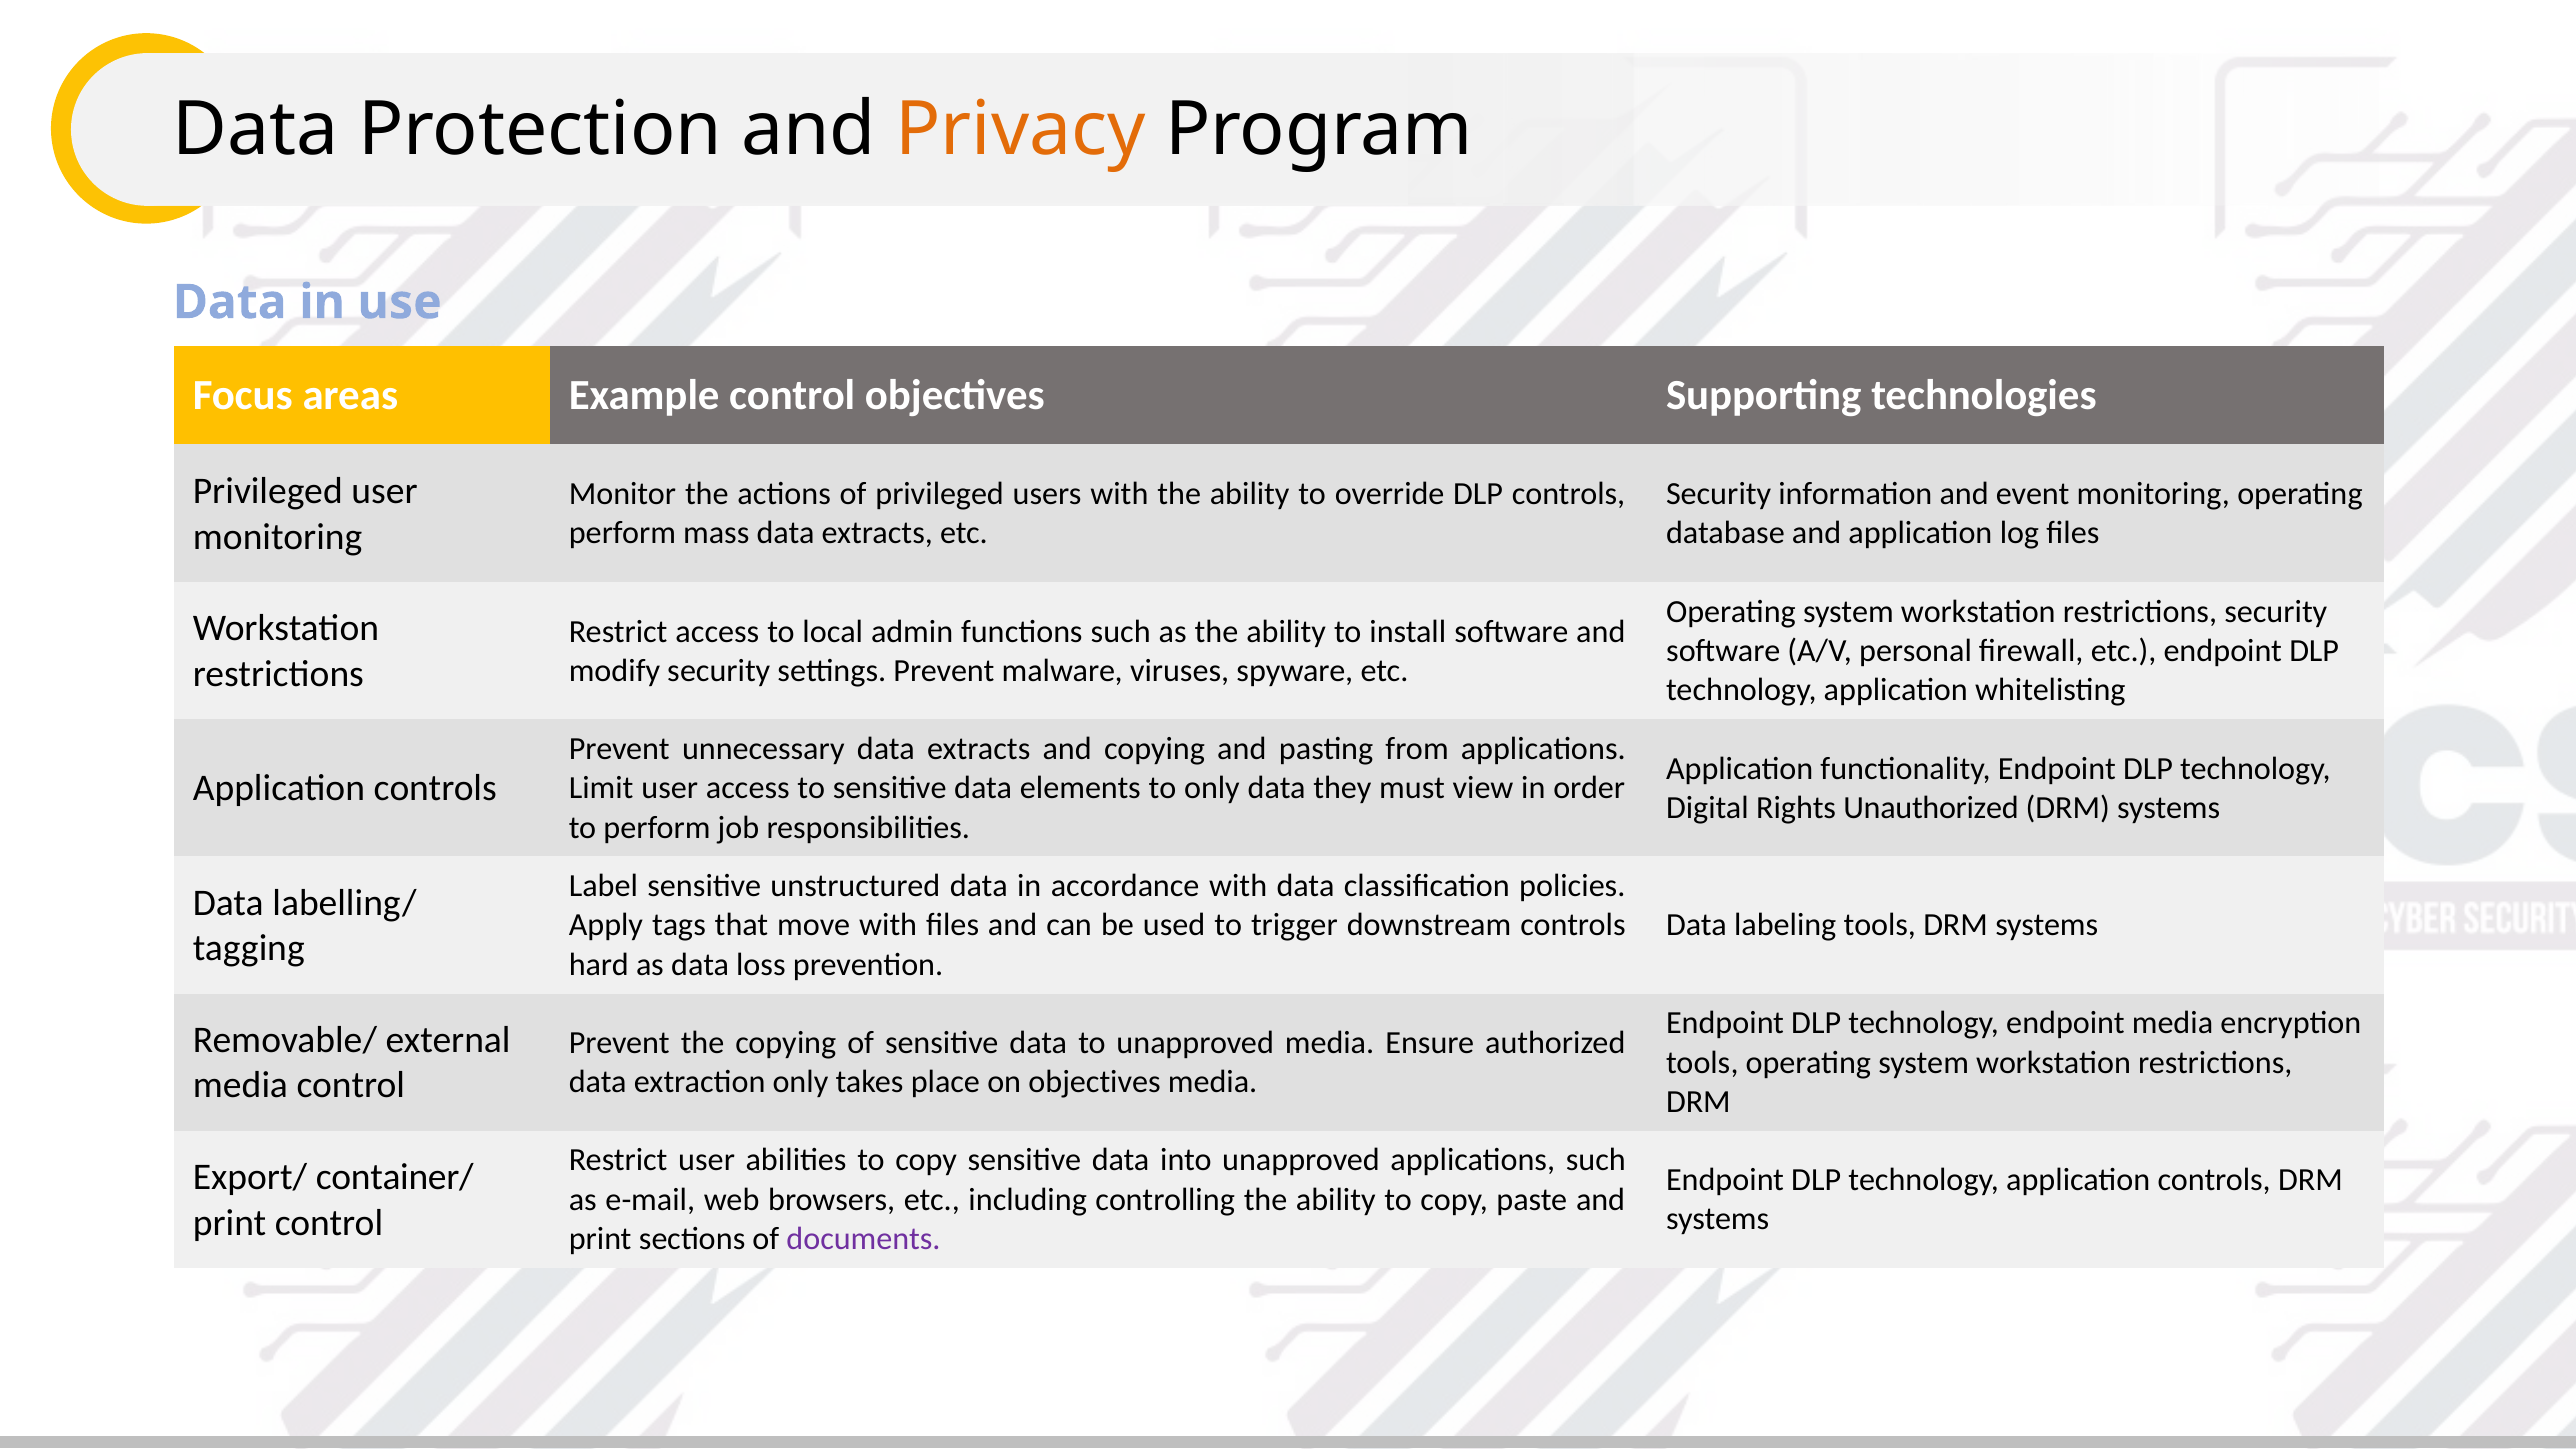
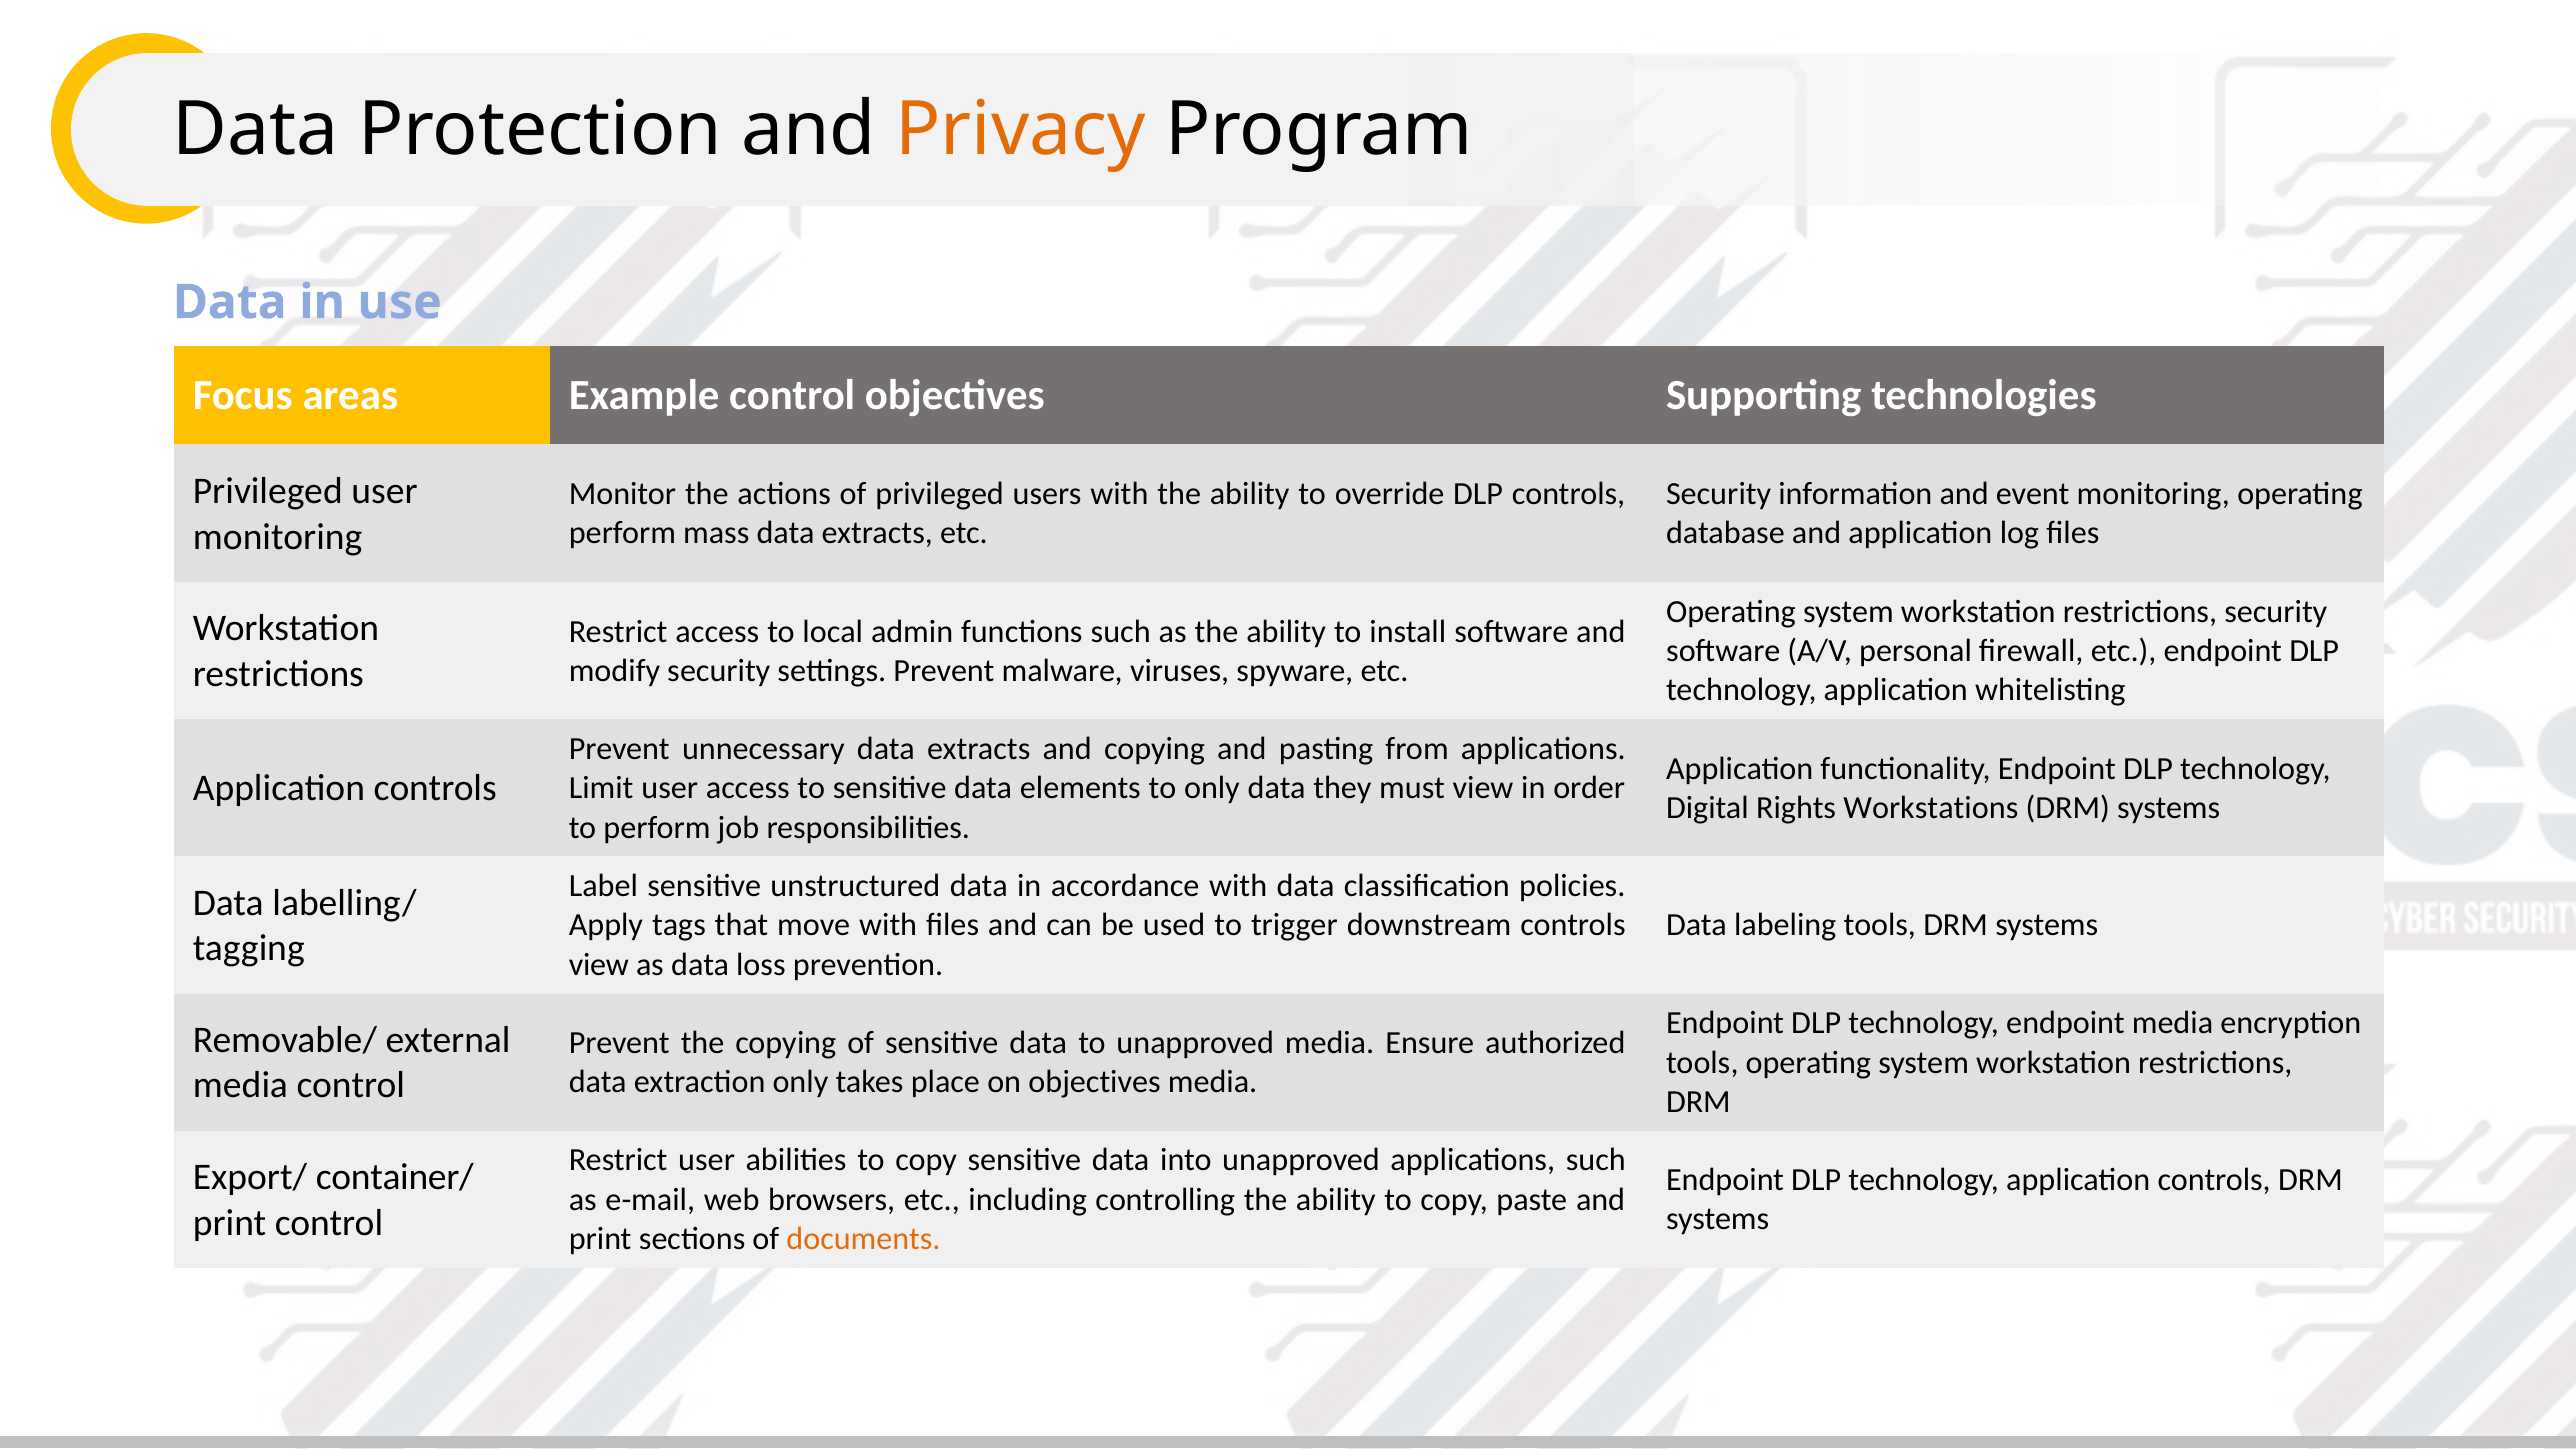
Unauthorized: Unauthorized -> Workstations
hard at (599, 965): hard -> view
documents colour: purple -> orange
